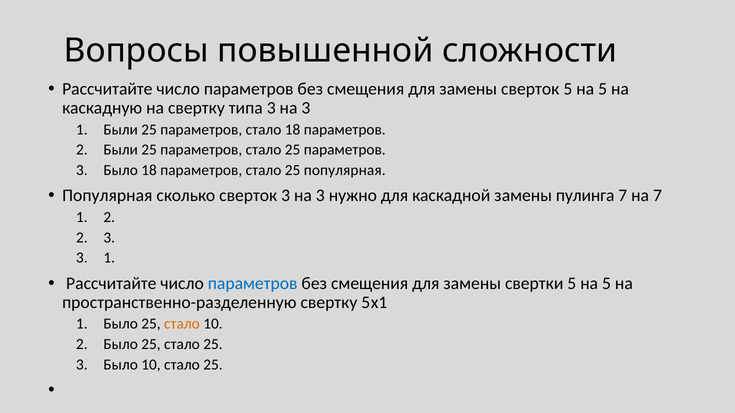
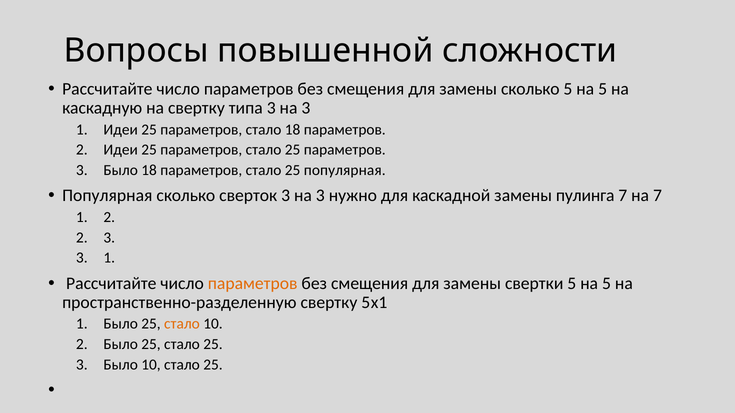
замены сверток: сверток -> сколько
1 Были: Были -> Идеи
2 Были: Были -> Идеи
параметров at (253, 284) colour: blue -> orange
